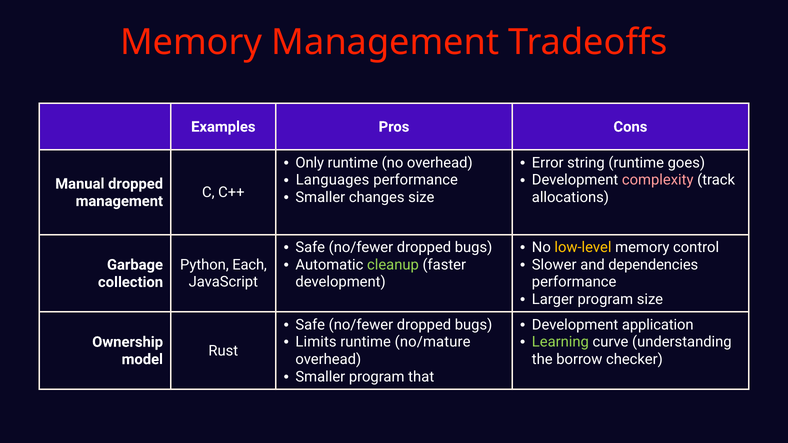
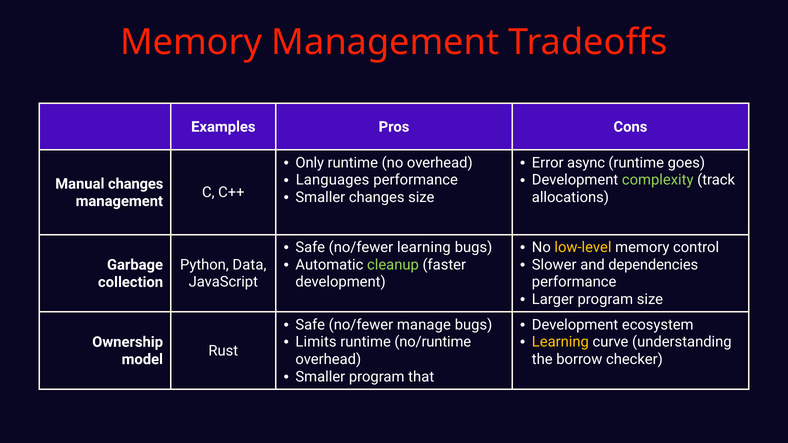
string: string -> async
complexity colour: pink -> light green
Manual dropped: dropped -> changes
dropped at (424, 248): dropped -> learning
Each: Each -> Data
dropped at (424, 325): dropped -> manage
application: application -> ecosystem
no/mature: no/mature -> no/runtime
Learning at (560, 342) colour: light green -> yellow
